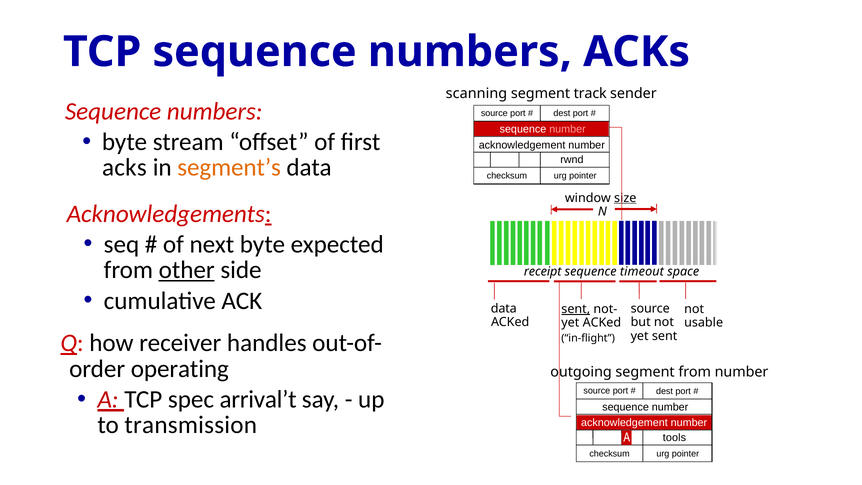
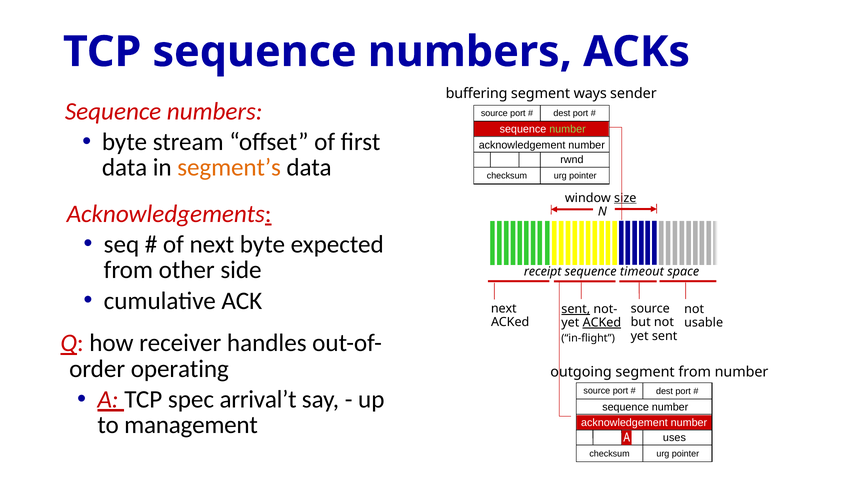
scanning: scanning -> buffering
track: track -> ways
number at (568, 129) colour: pink -> light green
acks at (124, 168): acks -> data
other underline: present -> none
data at (504, 309): data -> next
ACKed at (602, 323) underline: none -> present
transmission: transmission -> management
tools: tools -> uses
